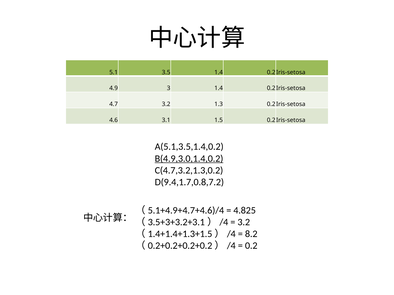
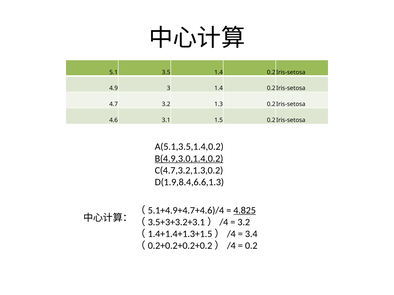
D(9.4,1.7,0.8,7.2: D(9.4,1.7,0.8,7.2 -> D(1.9,8.4,6.6,1.3
4.825 underline: none -> present
8.2: 8.2 -> 3.4
